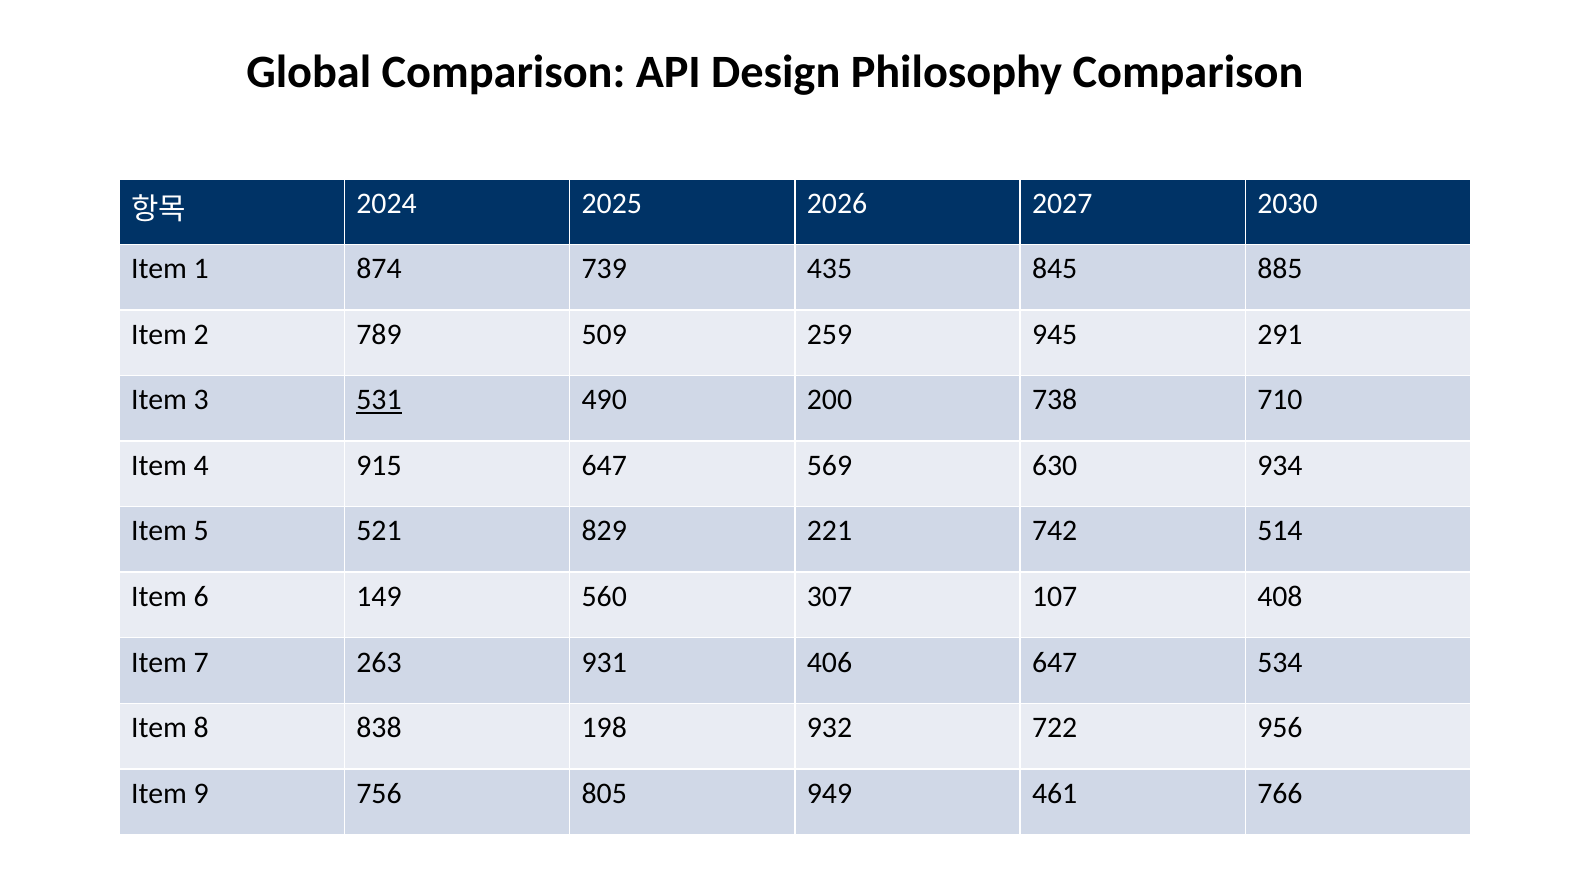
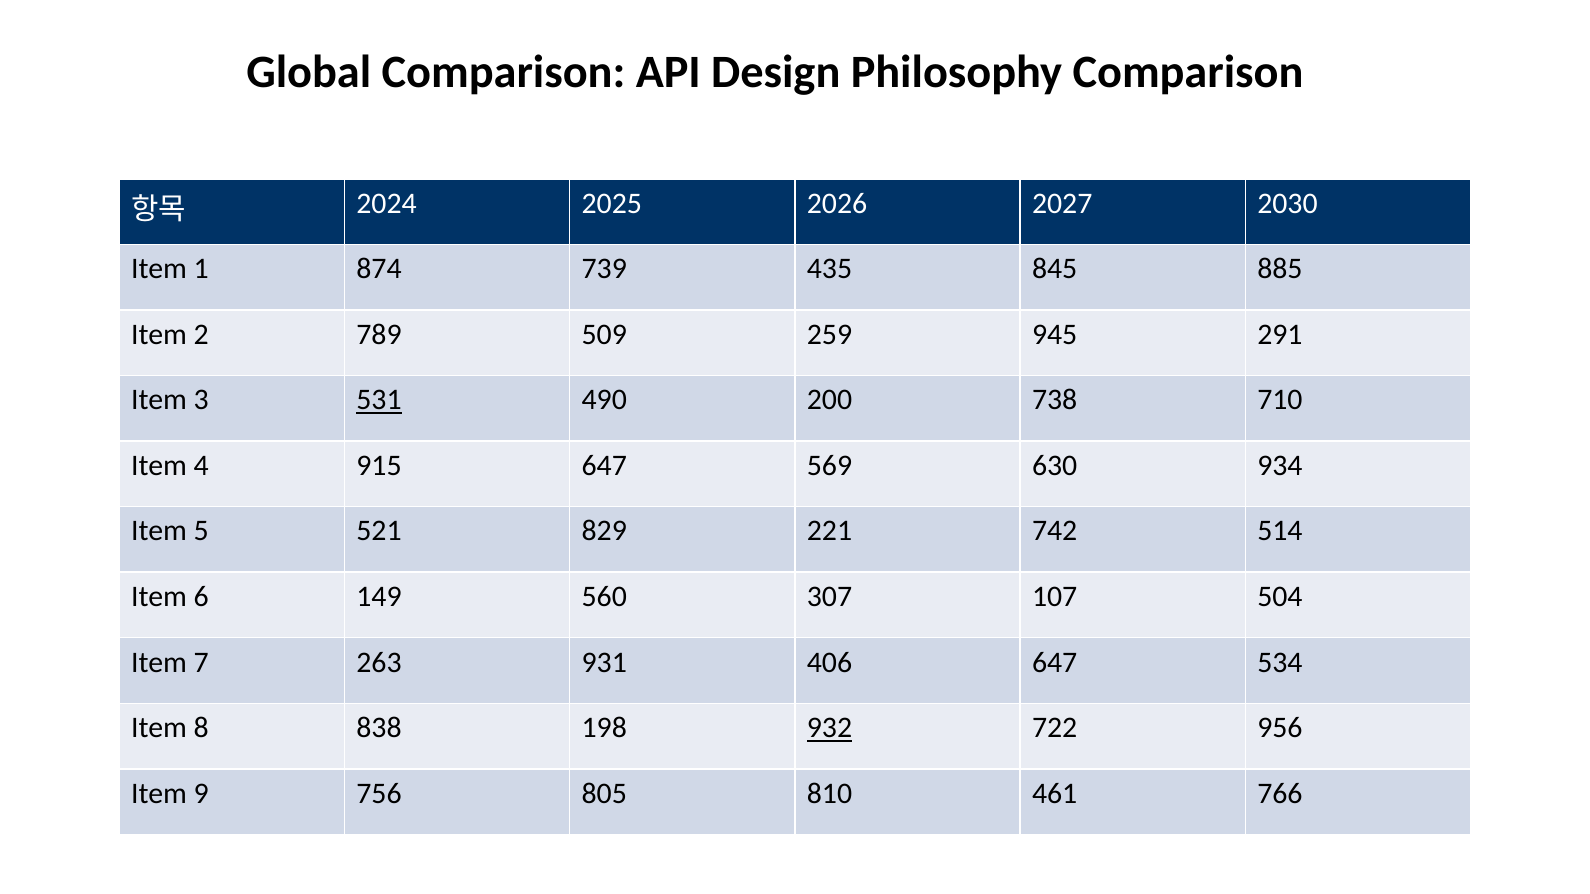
408: 408 -> 504
932 underline: none -> present
949: 949 -> 810
